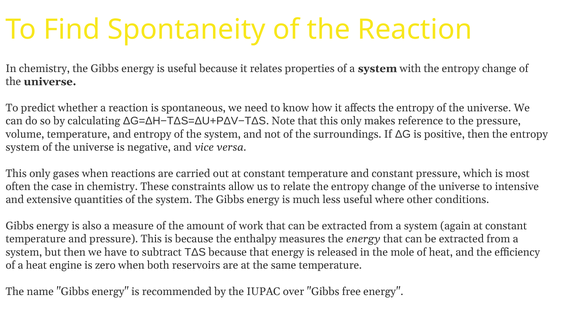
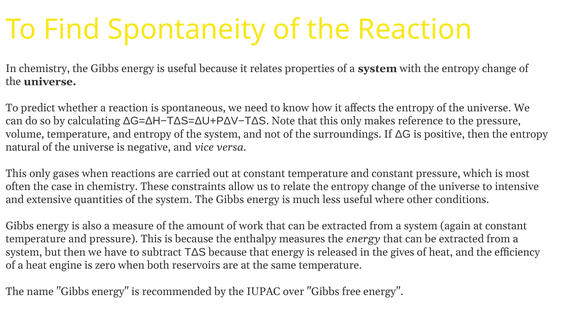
system at (23, 148): system -> natural
mole: mole -> gives
